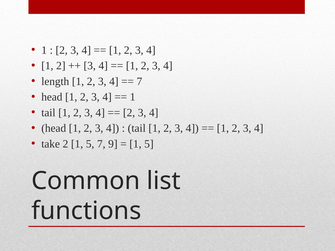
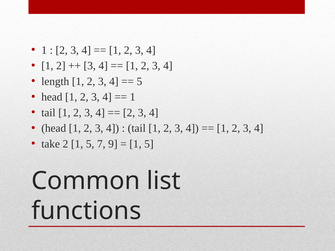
7 at (139, 81): 7 -> 5
